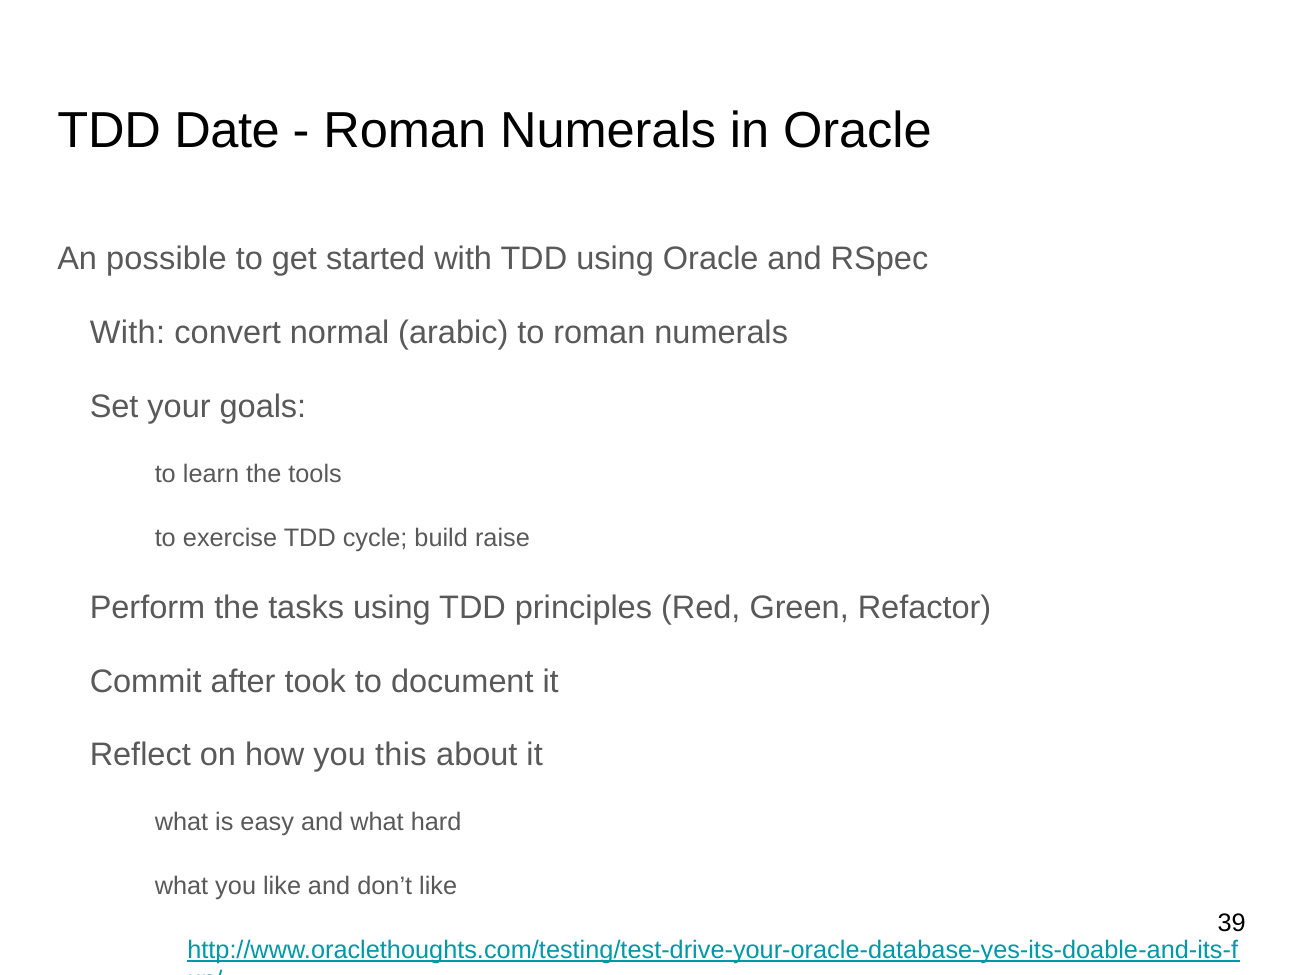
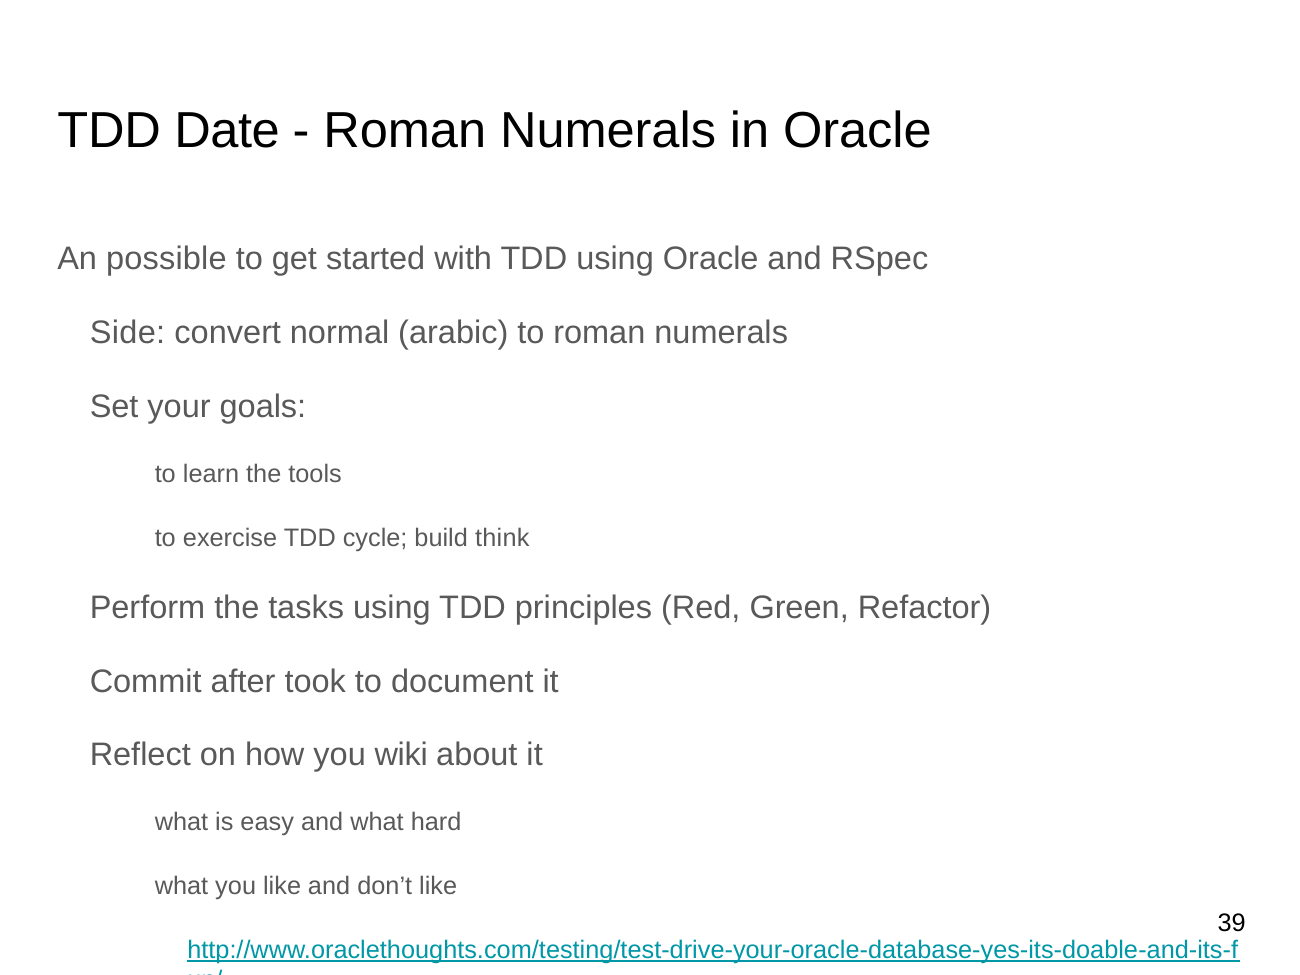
With at (128, 333): With -> Side
raise: raise -> think
this: this -> wiki
